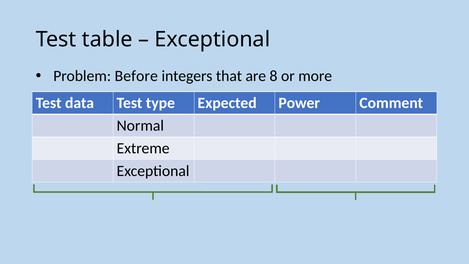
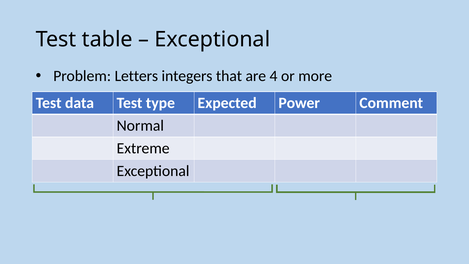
Before: Before -> Letters
8: 8 -> 4
